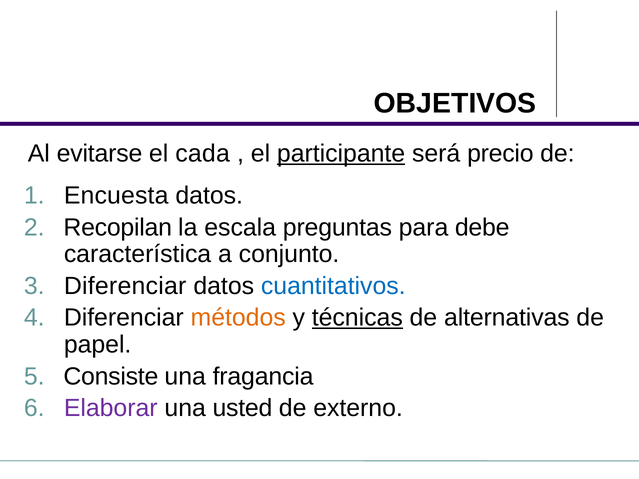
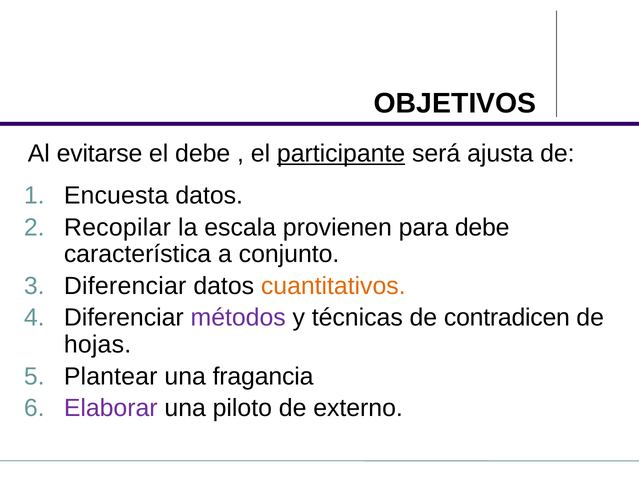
el cada: cada -> debe
precio: precio -> ajusta
Recopilan: Recopilan -> Recopilar
preguntas: preguntas -> provienen
cuantitativos colour: blue -> orange
métodos colour: orange -> purple
técnicas underline: present -> none
alternativas: alternativas -> contradicen
papel: papel -> hojas
Consiste: Consiste -> Plantear
usted: usted -> piloto
